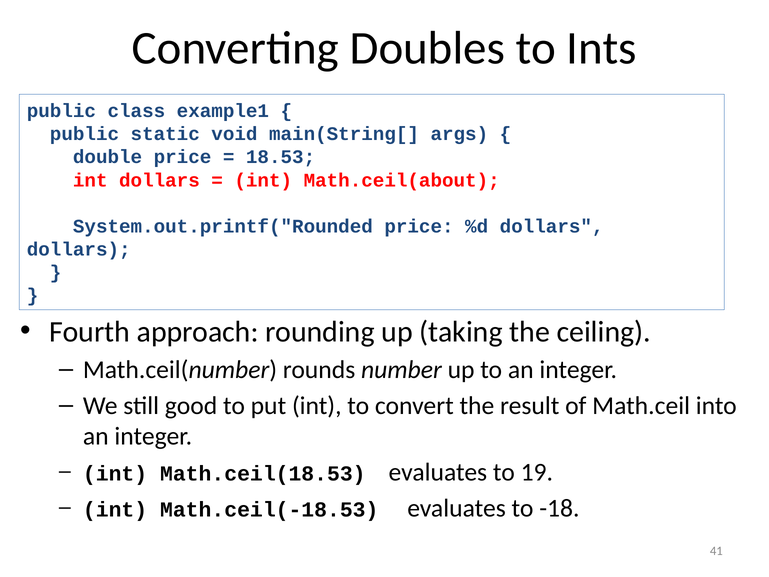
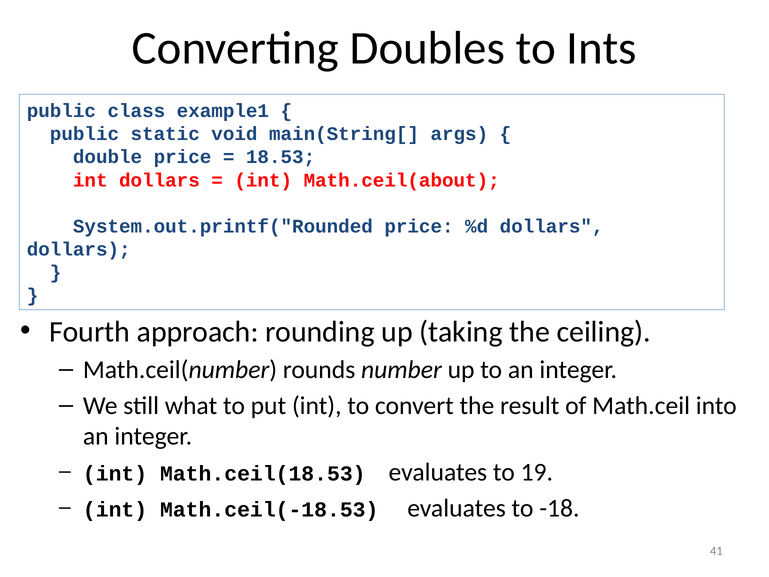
good: good -> what
